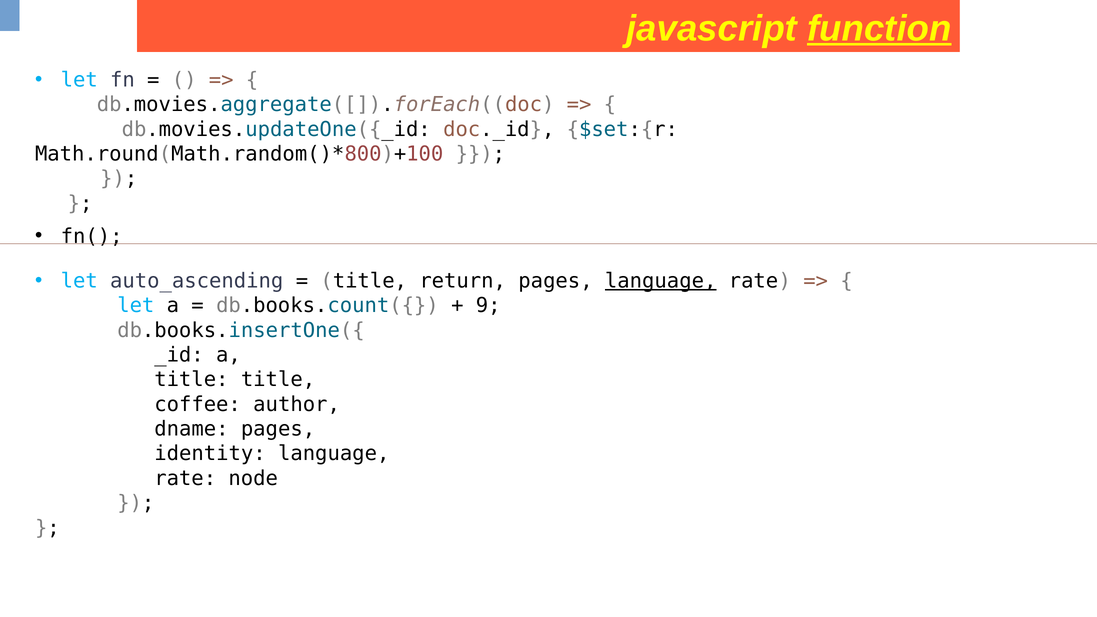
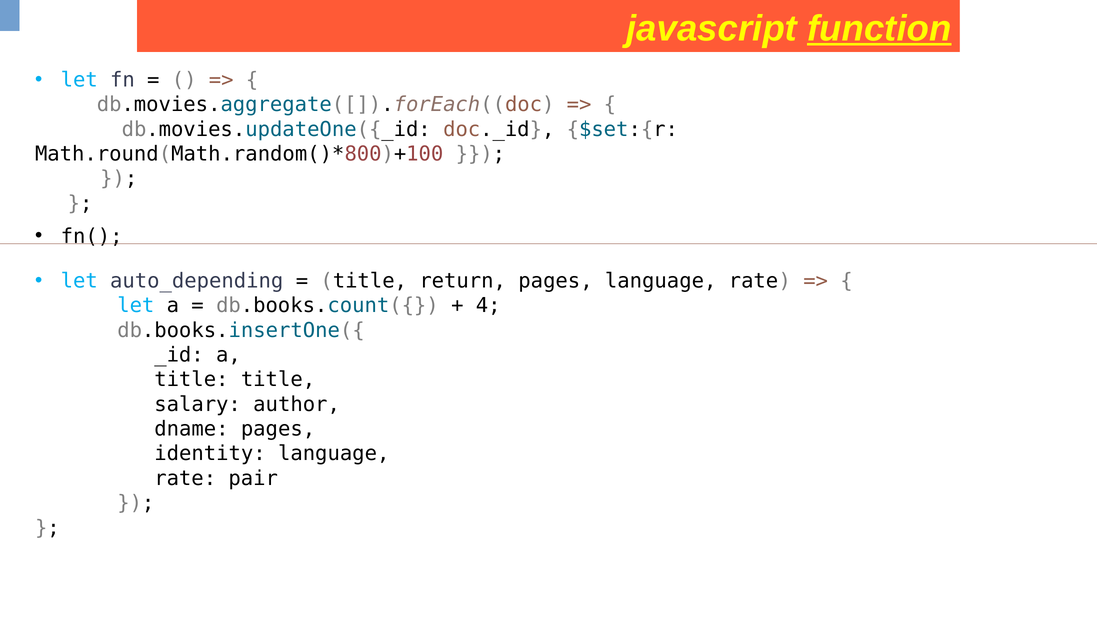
auto_ascending: auto_ascending -> auto_depending
language at (661, 281) underline: present -> none
9: 9 -> 4
coffee: coffee -> salary
node: node -> pair
